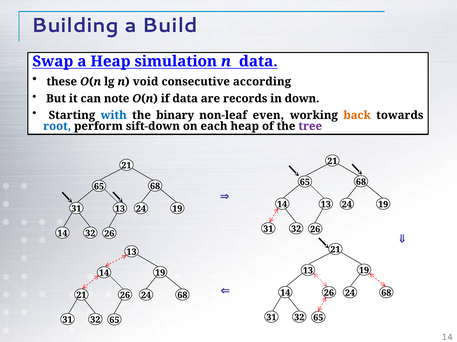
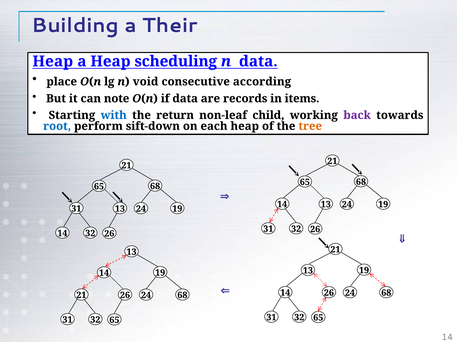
Build: Build -> Their
Swap at (53, 62): Swap -> Heap
simulation: simulation -> scheduling
these: these -> place
down: down -> items
binary: binary -> return
even: even -> child
back colour: orange -> purple
tree colour: purple -> orange
